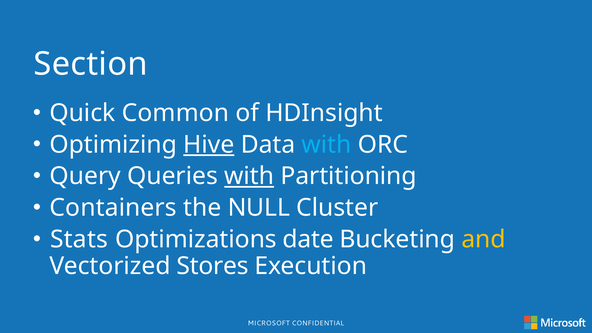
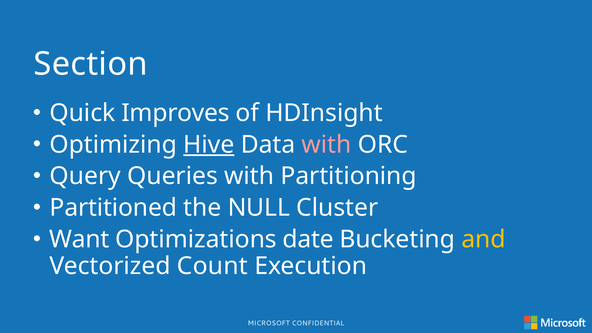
Common: Common -> Improves
with at (327, 145) colour: light blue -> pink
with at (249, 176) underline: present -> none
Containers: Containers -> Partitioned
Stats: Stats -> Want
Stores: Stores -> Count
